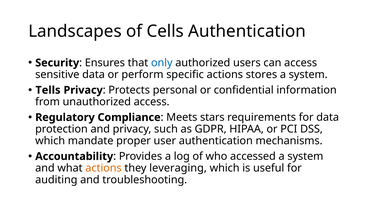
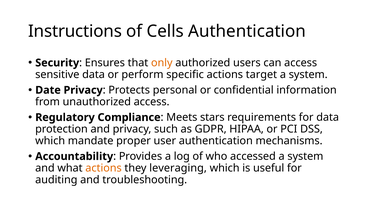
Landscapes: Landscapes -> Instructions
only colour: blue -> orange
stores: stores -> target
Tells: Tells -> Date
